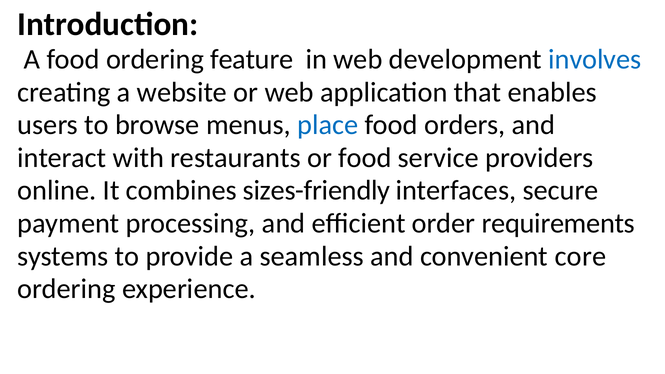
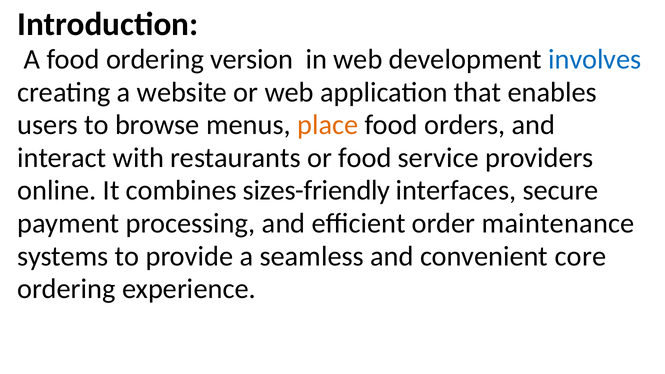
feature: feature -> version
place colour: blue -> orange
requirements: requirements -> maintenance
